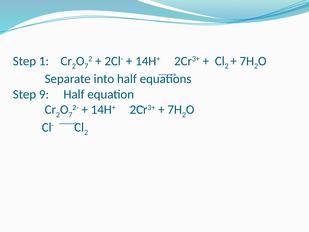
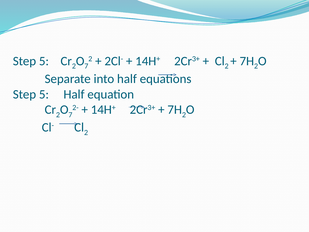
1 at (44, 61): 1 -> 5
9 at (44, 94): 9 -> 5
